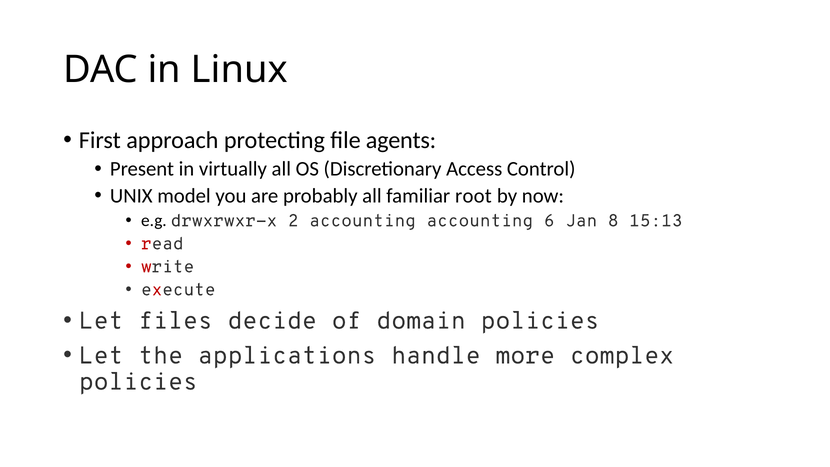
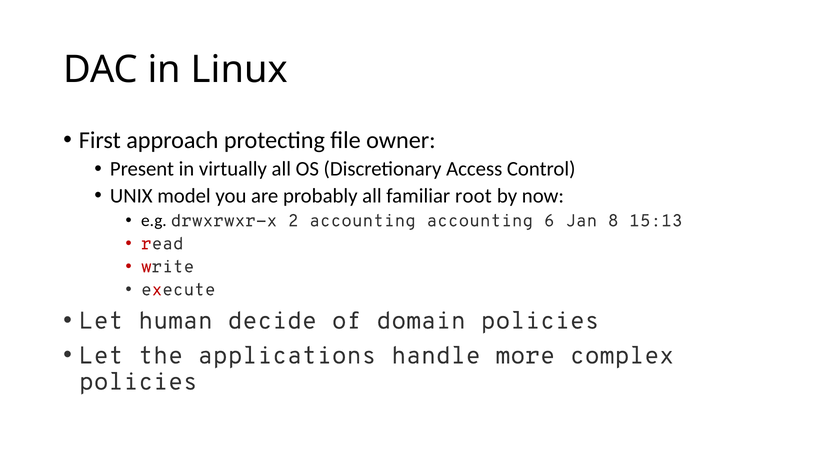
agents: agents -> owner
files: files -> human
